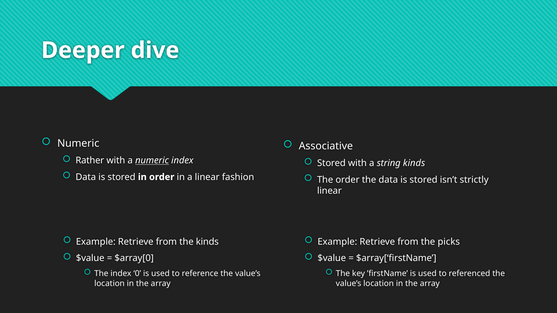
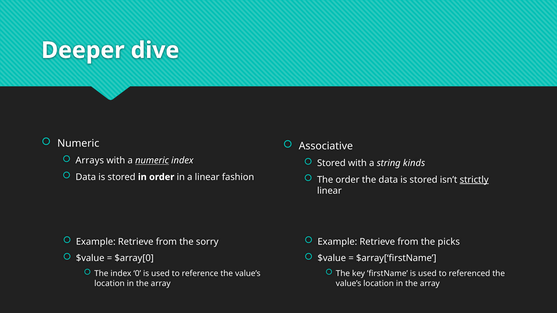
Rather: Rather -> Arrays
strictly underline: none -> present
the kinds: kinds -> sorry
